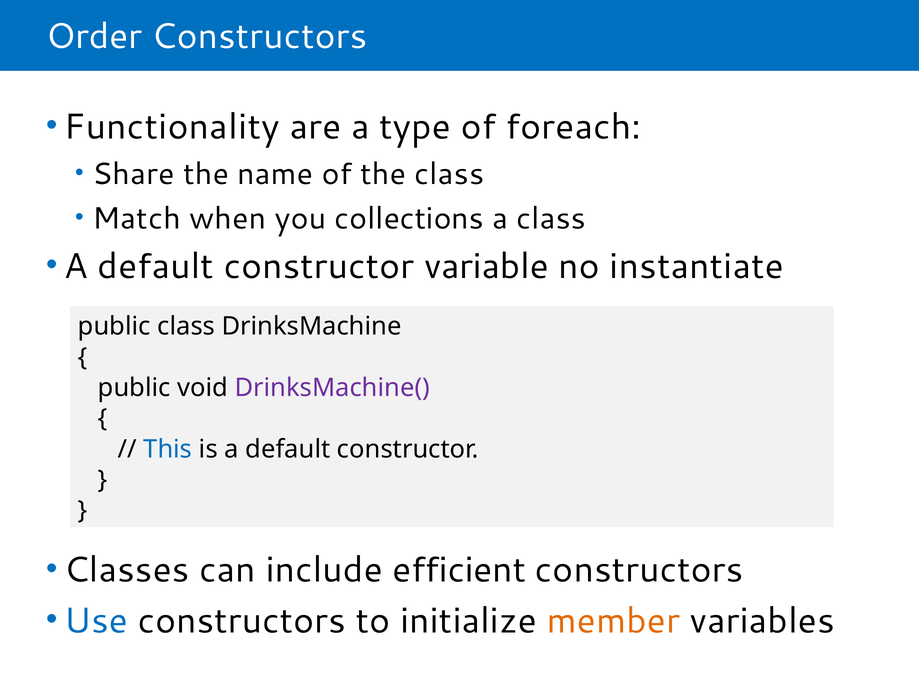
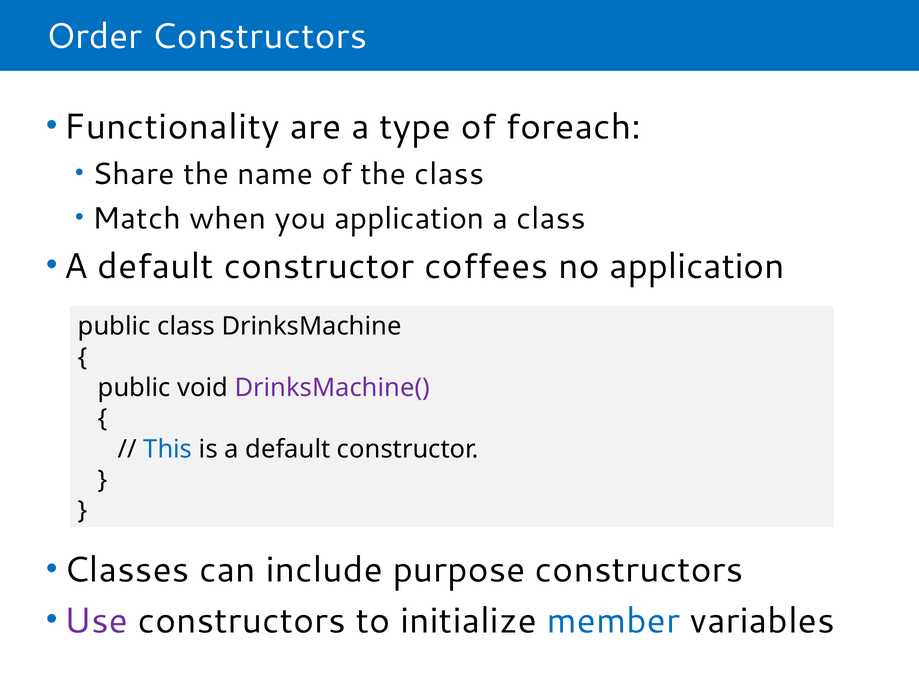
you collections: collections -> application
variable: variable -> coffees
no instantiate: instantiate -> application
efficient: efficient -> purpose
Use colour: blue -> purple
member colour: orange -> blue
